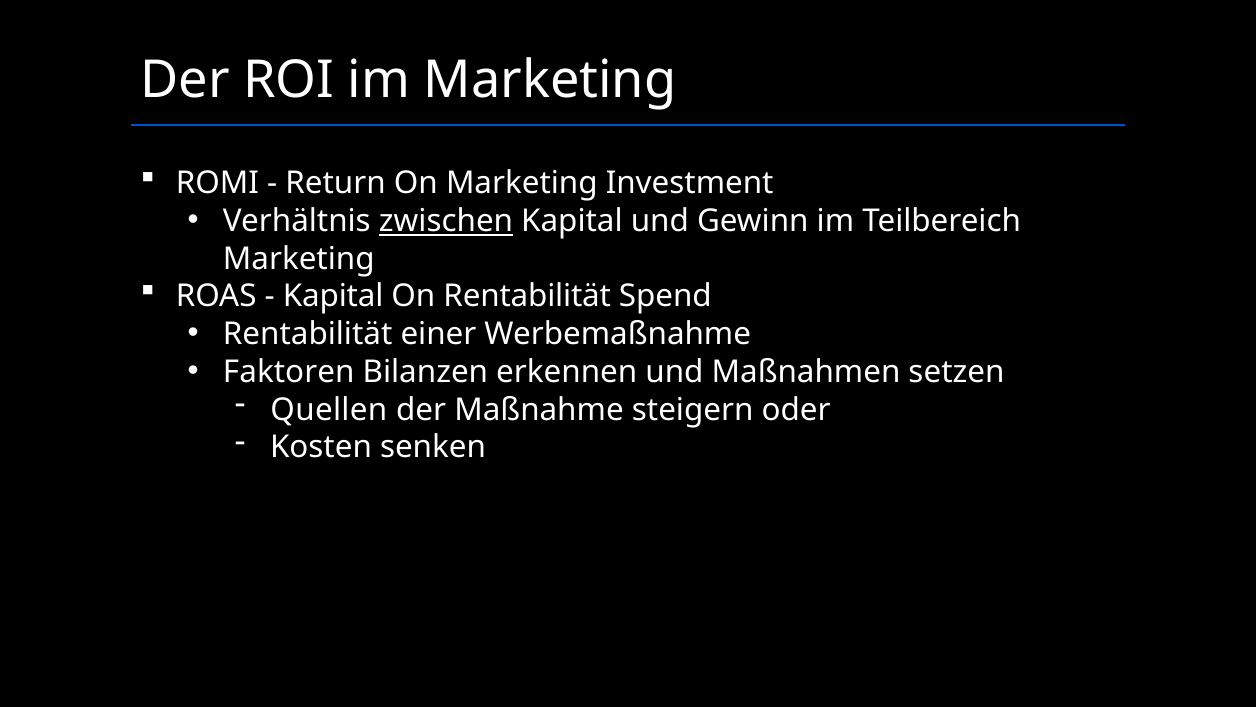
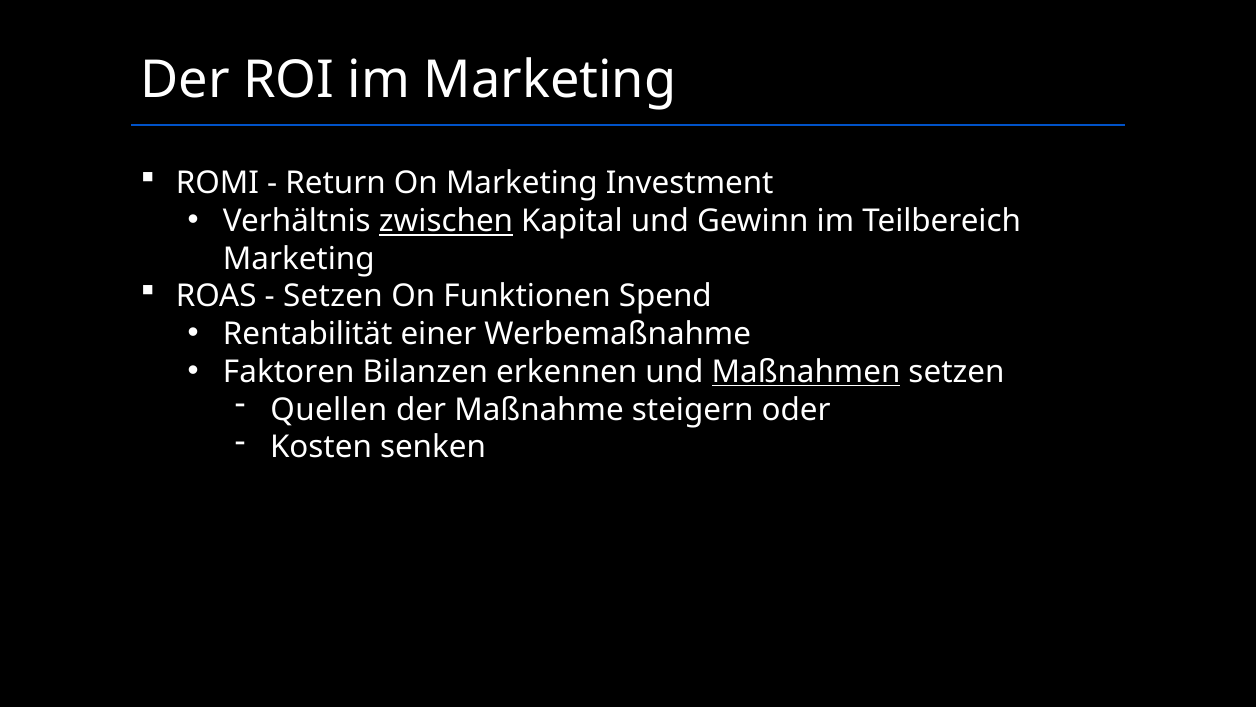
Kapital at (333, 296): Kapital -> Setzen
On Rentabilität: Rentabilität -> Funktionen
Maßnahmen underline: none -> present
